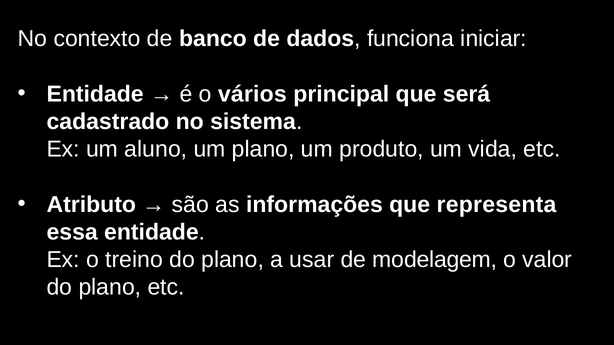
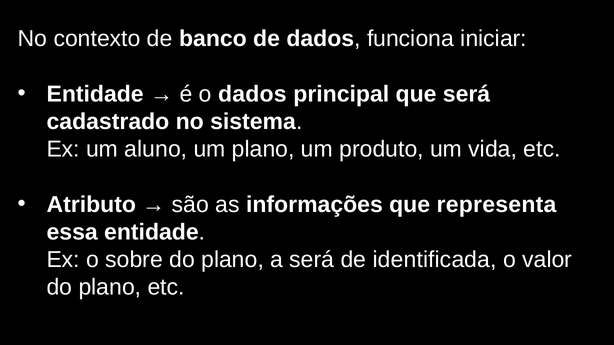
o vários: vários -> dados
treino: treino -> sobre
a usar: usar -> será
modelagem: modelagem -> identificada
